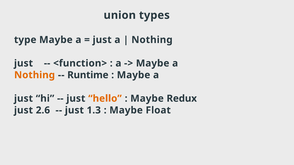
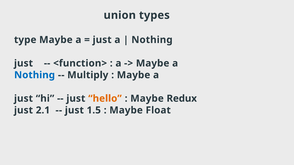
Nothing at (35, 75) colour: orange -> blue
Runtime: Runtime -> Multiply
2.6: 2.6 -> 2.1
1.3: 1.3 -> 1.5
